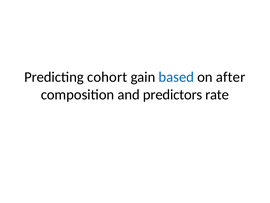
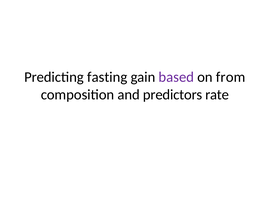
cohort: cohort -> fasting
based colour: blue -> purple
after: after -> from
